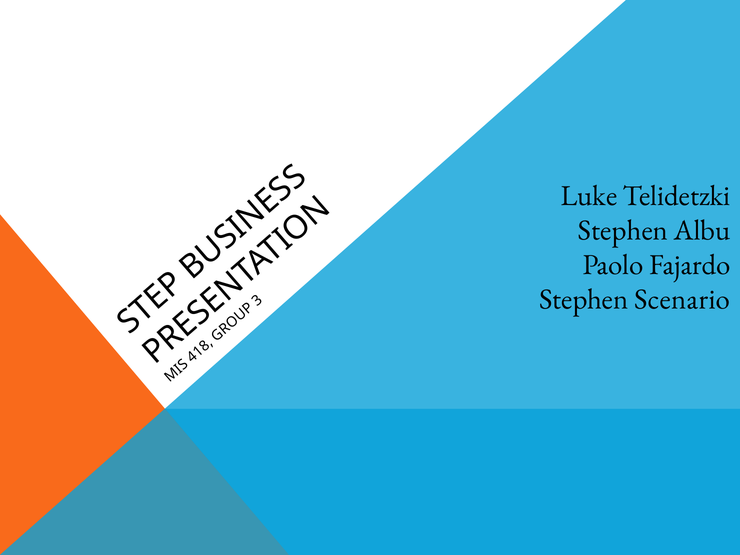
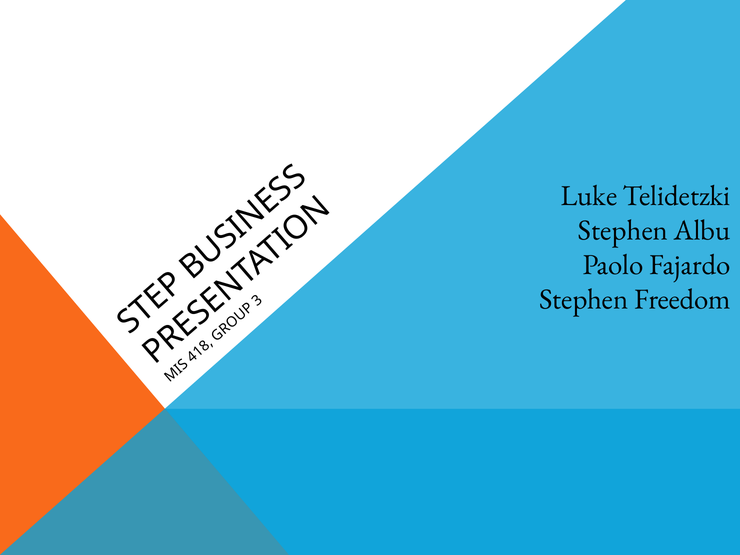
Scenario: Scenario -> Freedom
